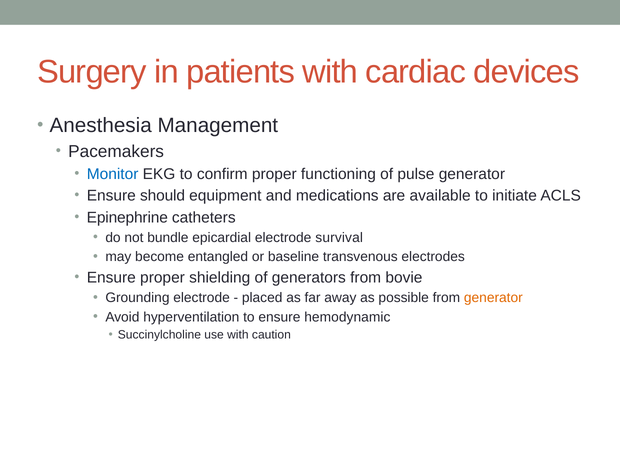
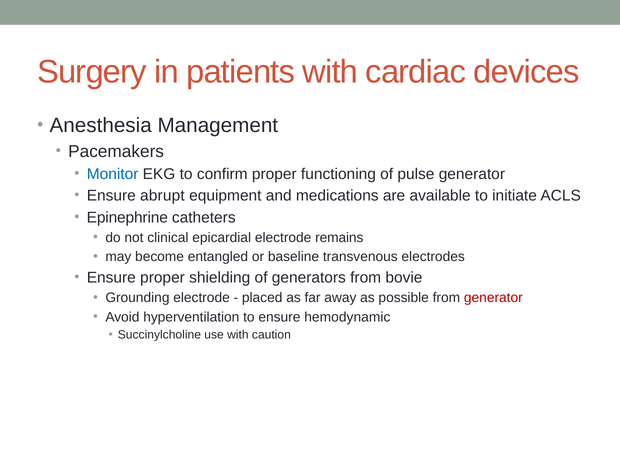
should: should -> abrupt
bundle: bundle -> clinical
survival: survival -> remains
generator at (493, 298) colour: orange -> red
